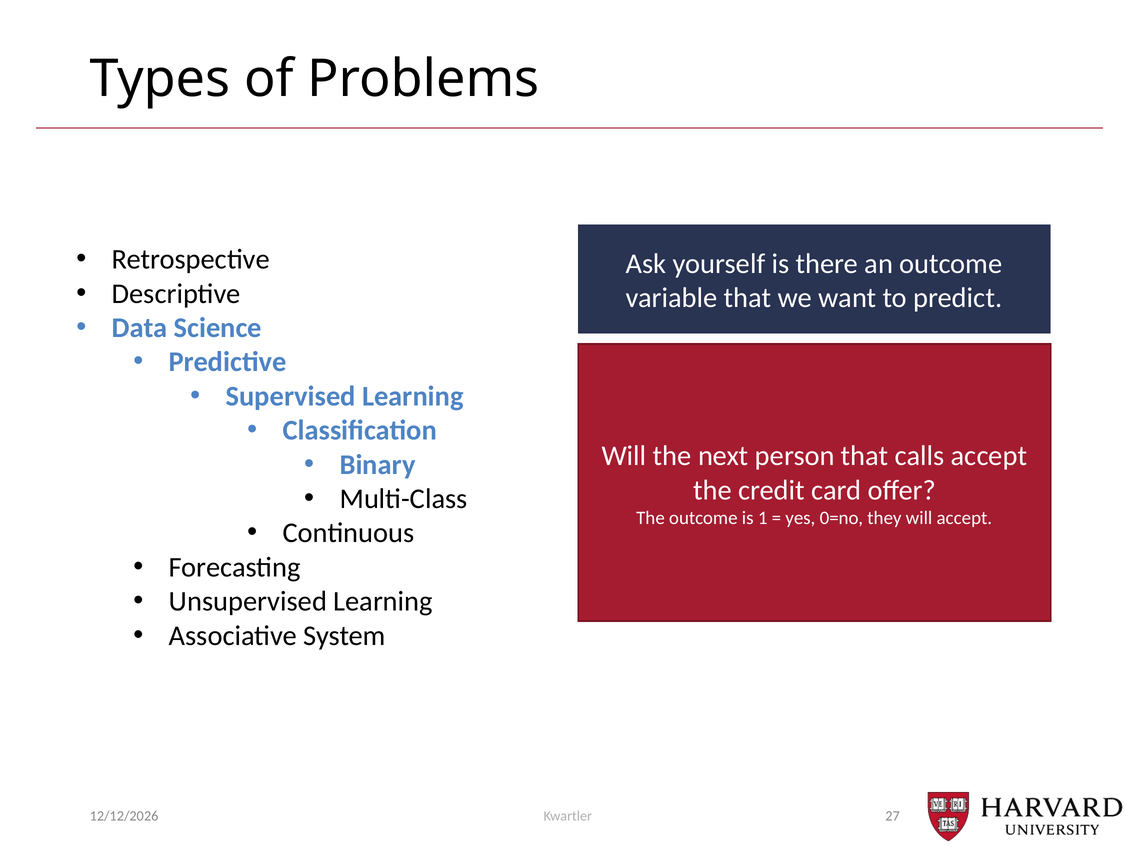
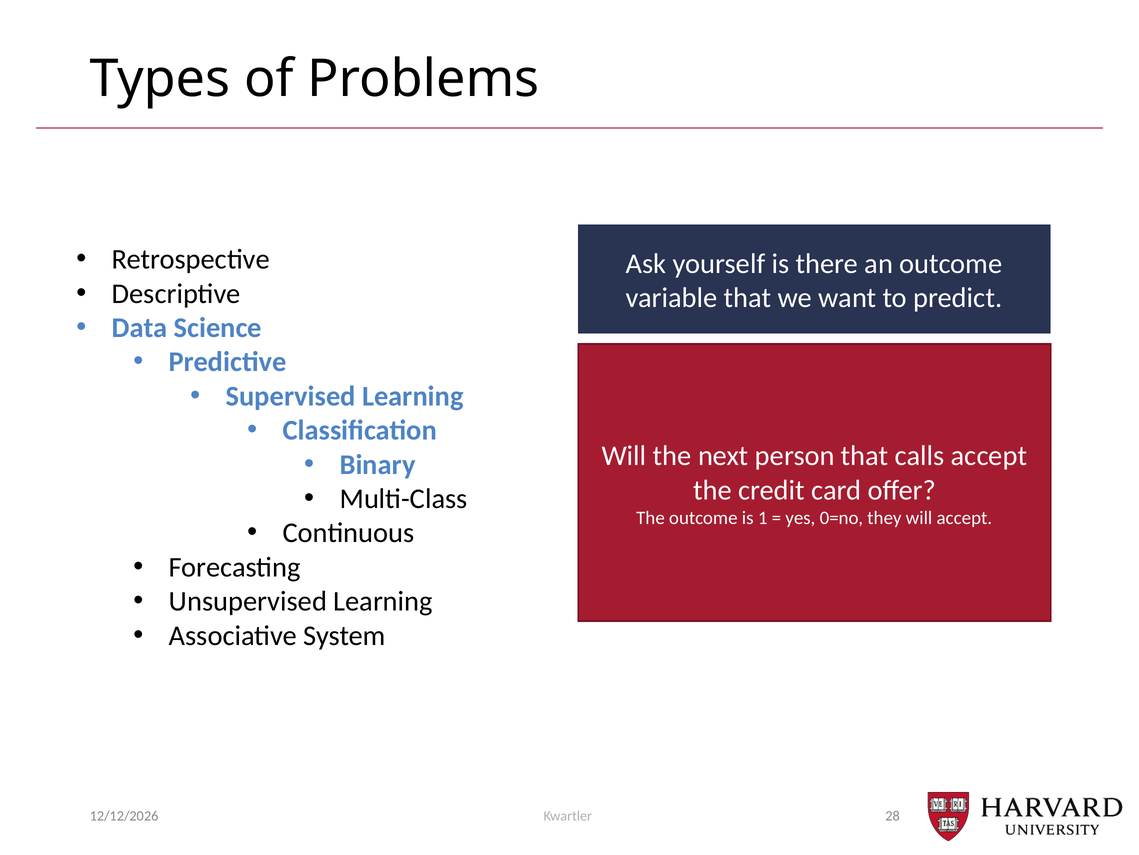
27: 27 -> 28
